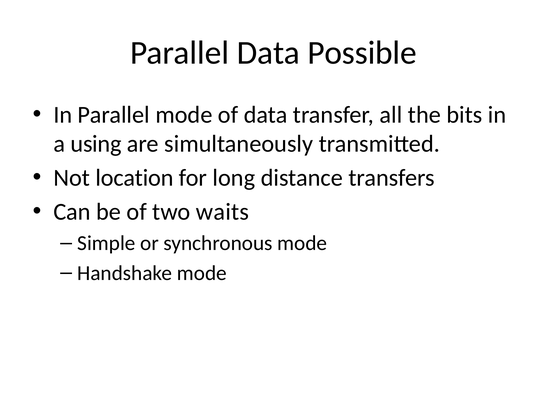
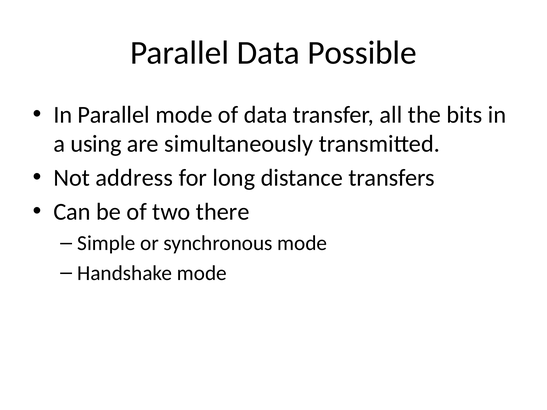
location: location -> address
waits: waits -> there
